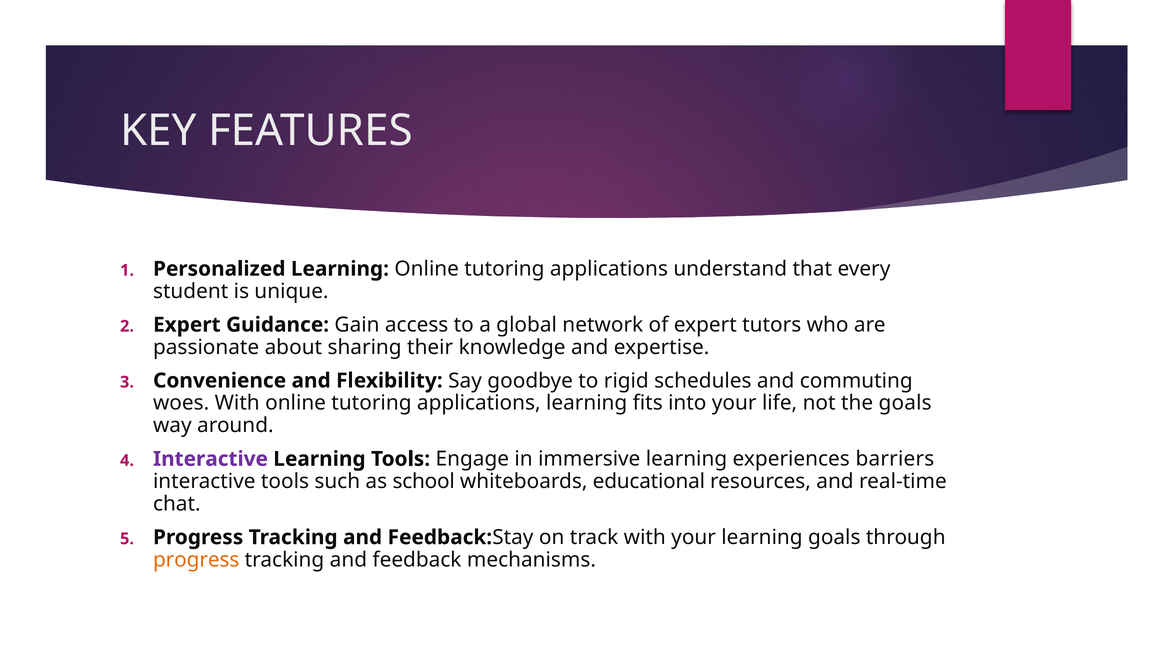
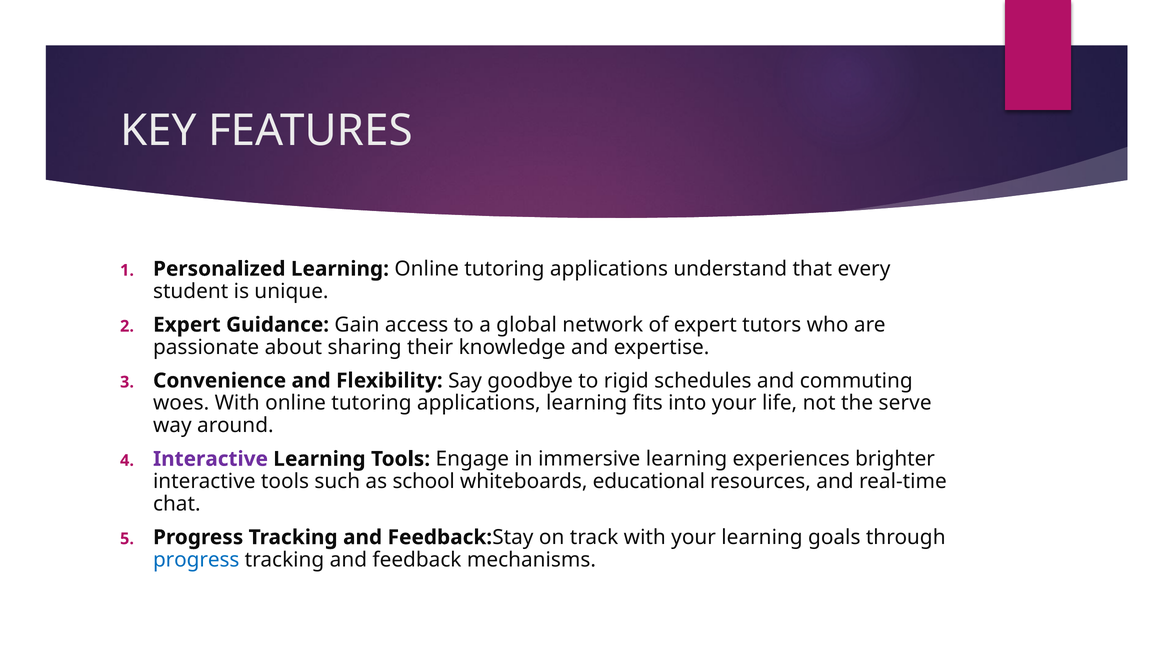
the goals: goals -> serve
barriers: barriers -> brighter
progress at (196, 560) colour: orange -> blue
